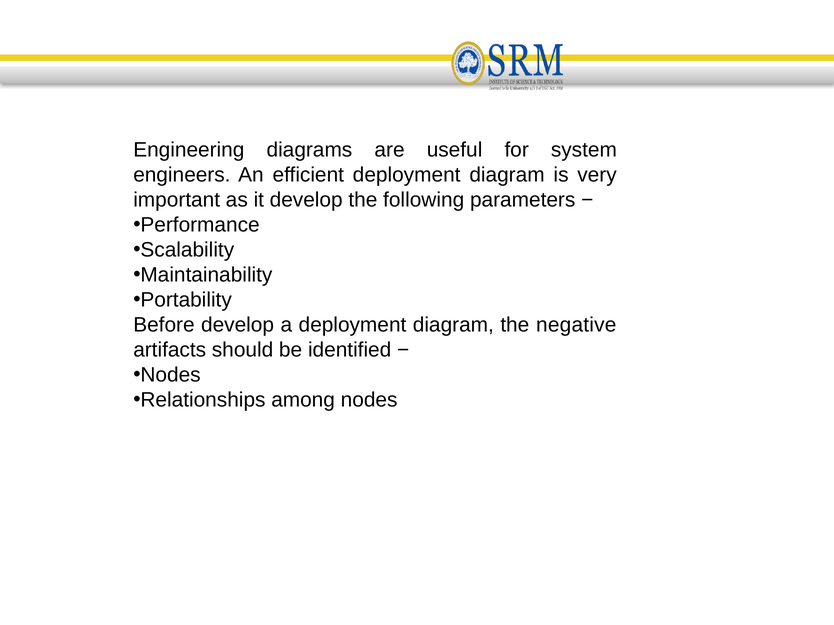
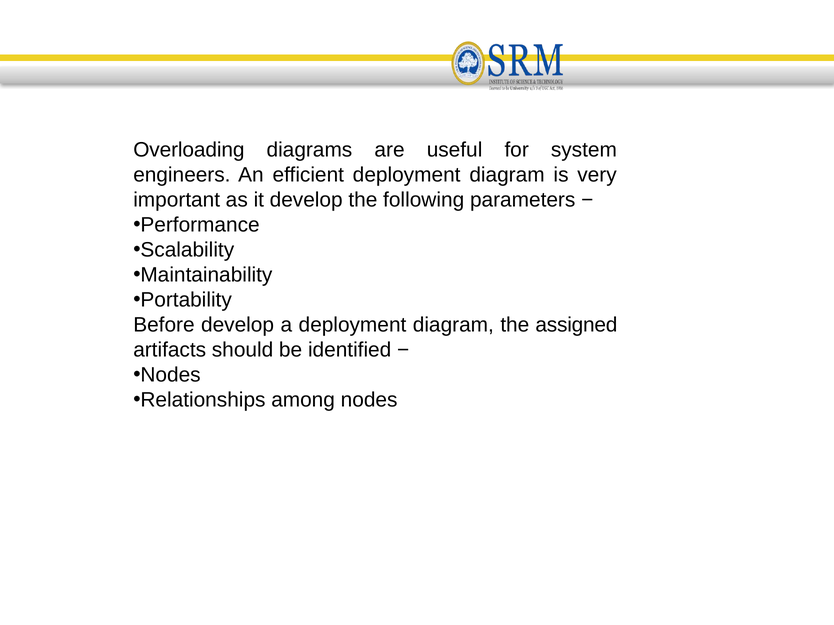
Engineering: Engineering -> Overloading
negative: negative -> assigned
